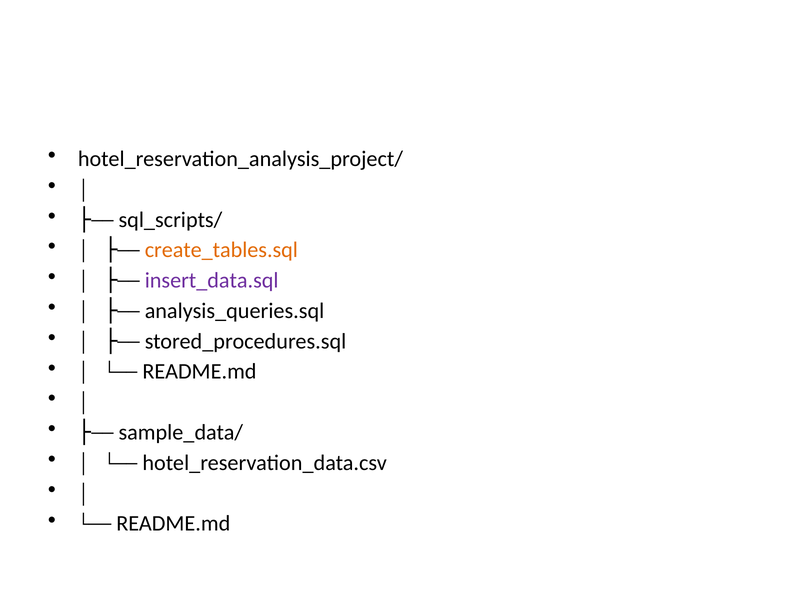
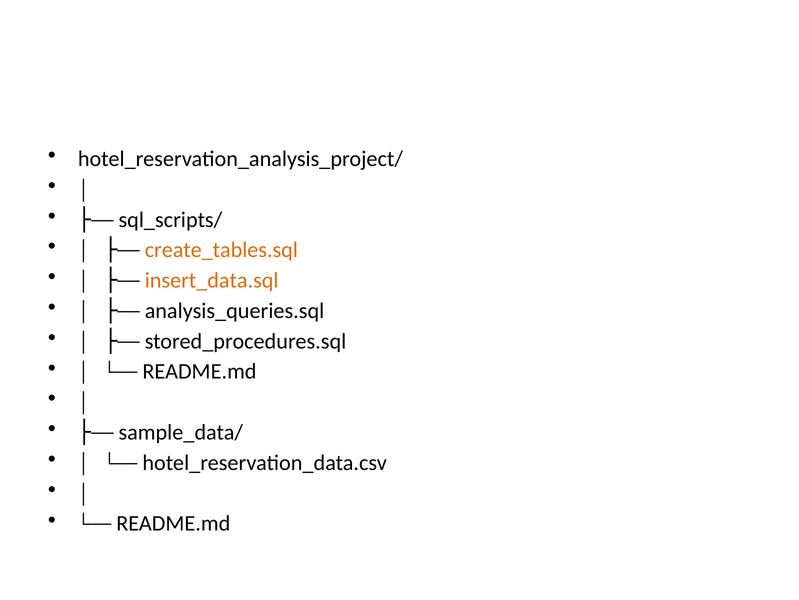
insert_data.sql colour: purple -> orange
